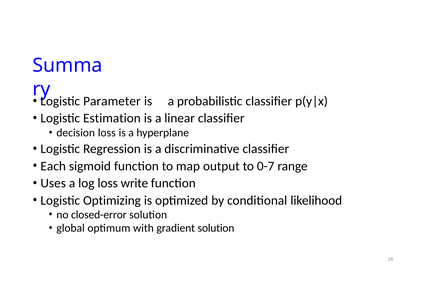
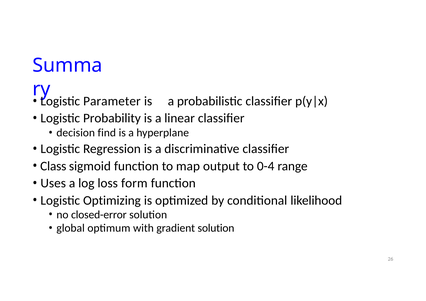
Estimation: Estimation -> Probability
decision loss: loss -> find
Each: Each -> Class
0-7: 0-7 -> 0-4
write: write -> form
